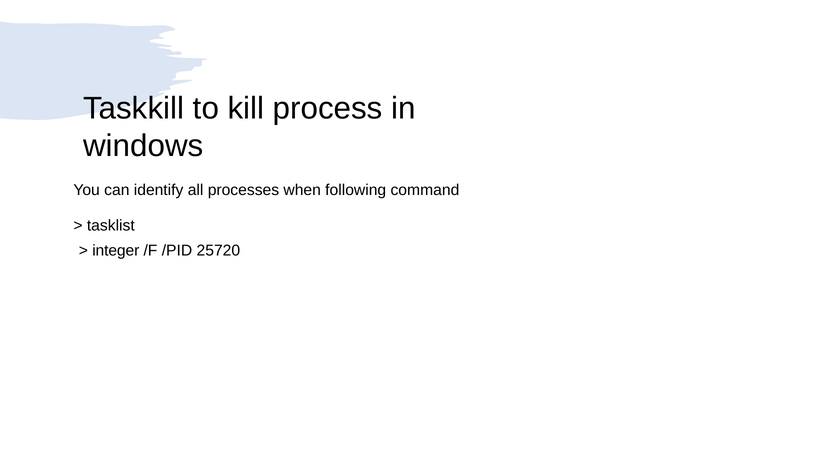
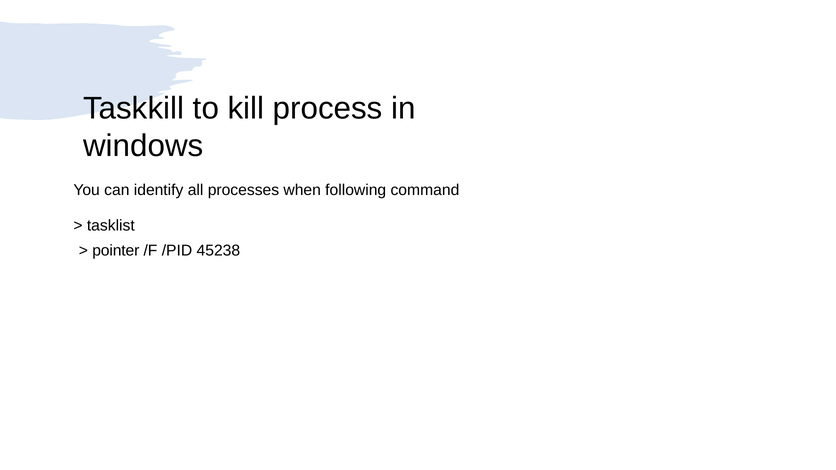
integer: integer -> pointer
25720: 25720 -> 45238
